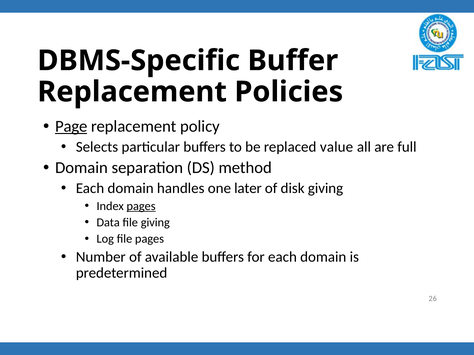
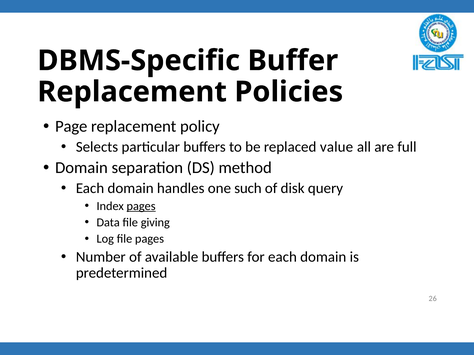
Page underline: present -> none
later: later -> such
disk giving: giving -> query
